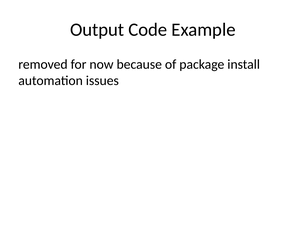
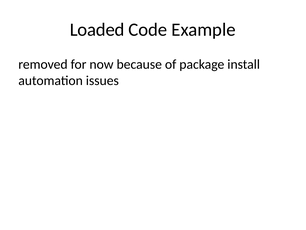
Output: Output -> Loaded
